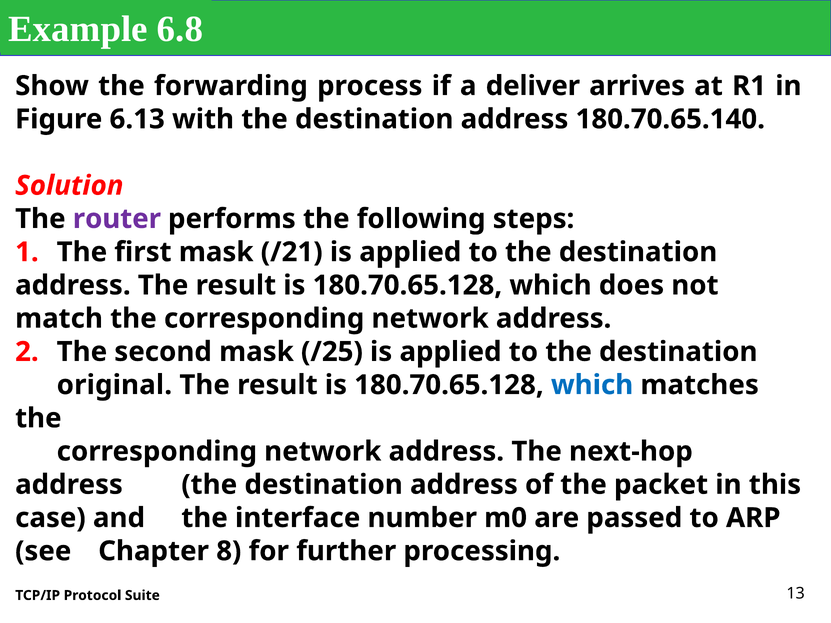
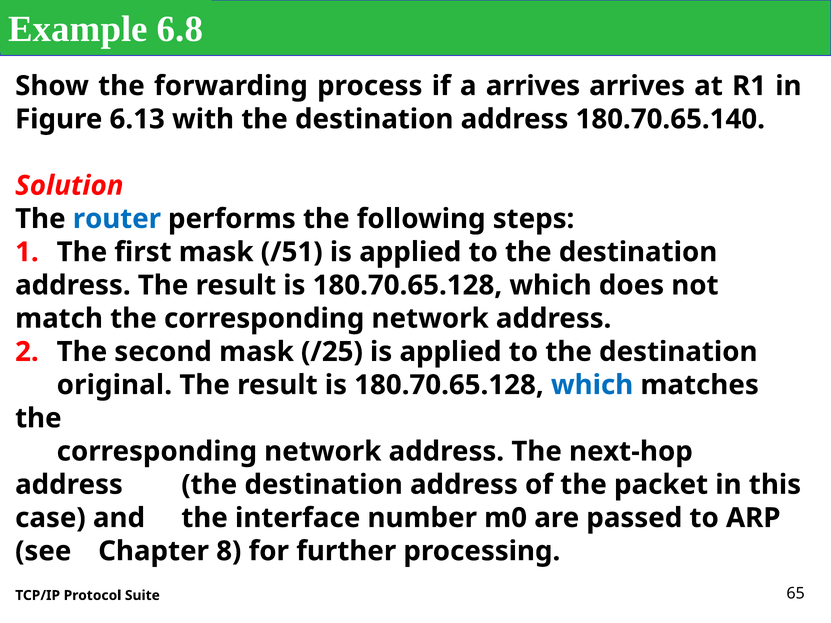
a deliver: deliver -> arrives
router colour: purple -> blue
/21: /21 -> /51
13: 13 -> 65
